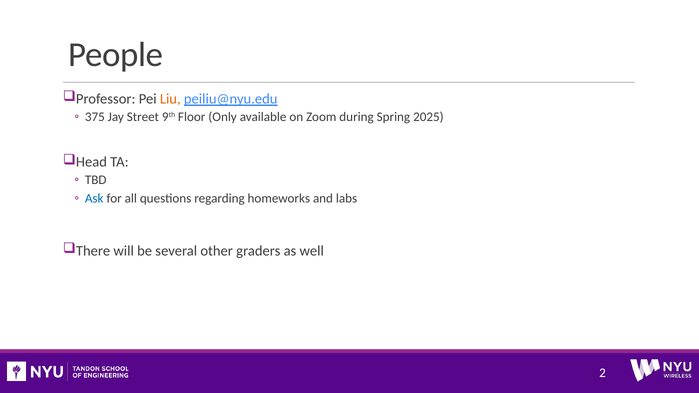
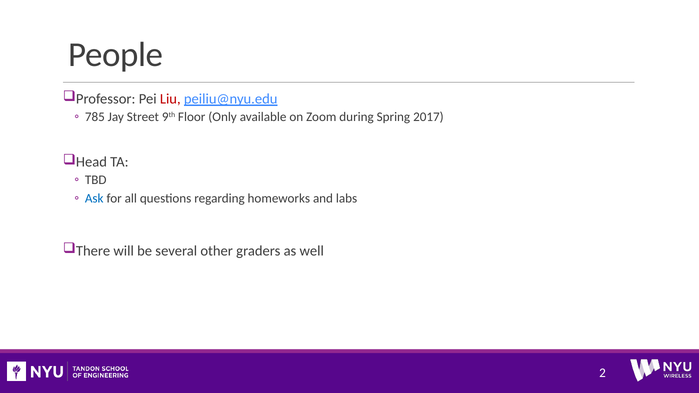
Liu colour: orange -> red
375: 375 -> 785
2025: 2025 -> 2017
